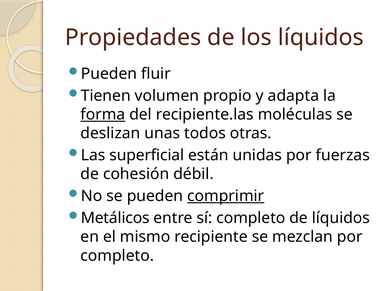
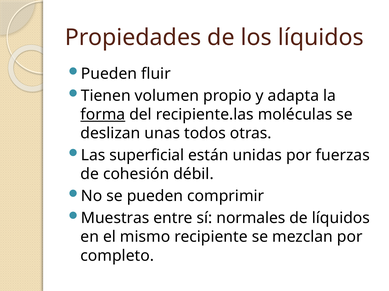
comprimir underline: present -> none
Metálicos: Metálicos -> Muestras
sí completo: completo -> normales
